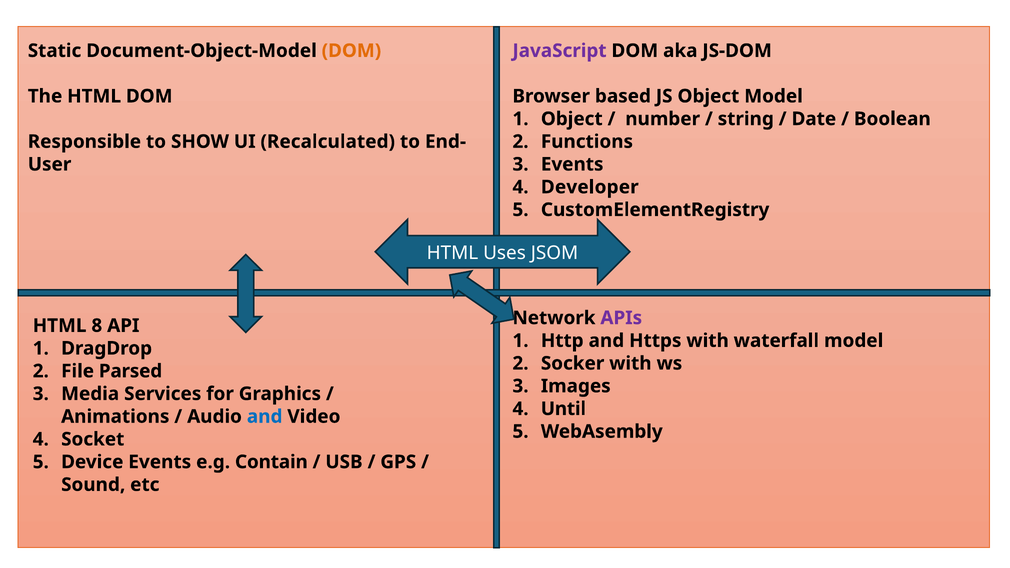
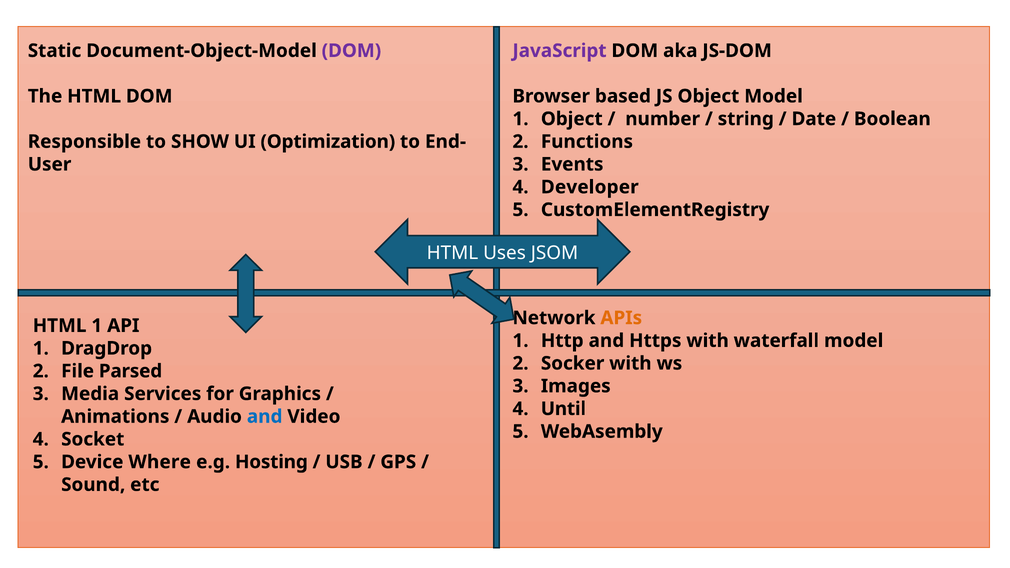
DOM at (351, 51) colour: orange -> purple
Recalculated: Recalculated -> Optimization
APIs colour: purple -> orange
HTML 8: 8 -> 1
Device Events: Events -> Where
Contain: Contain -> Hosting
